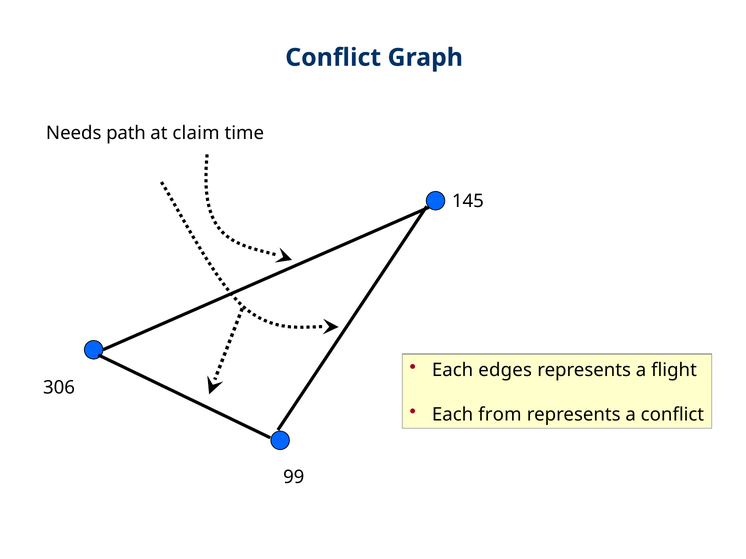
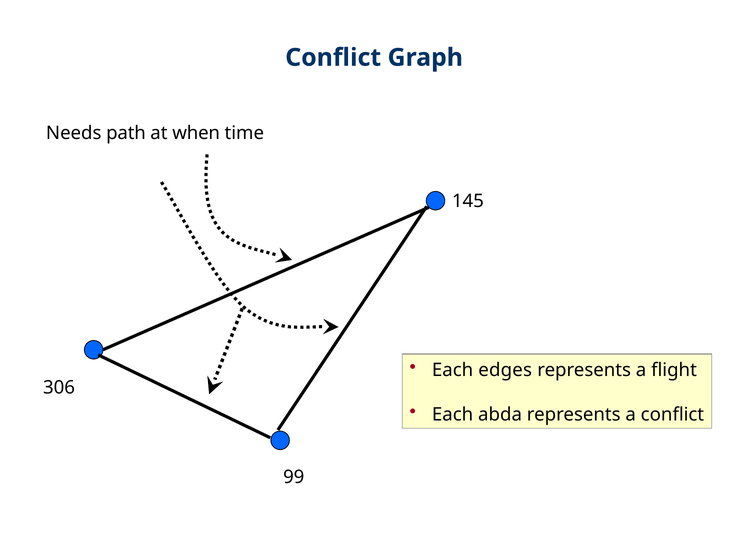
claim: claim -> when
from: from -> abda
